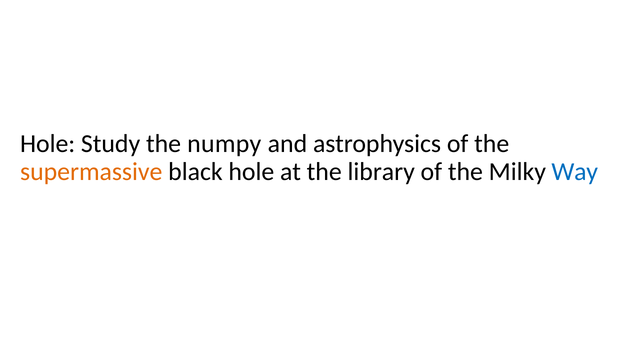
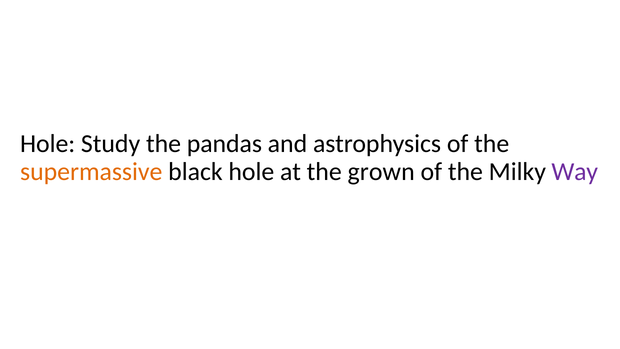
numpy: numpy -> pandas
library: library -> grown
Way colour: blue -> purple
